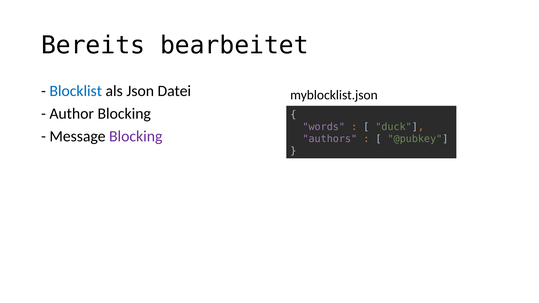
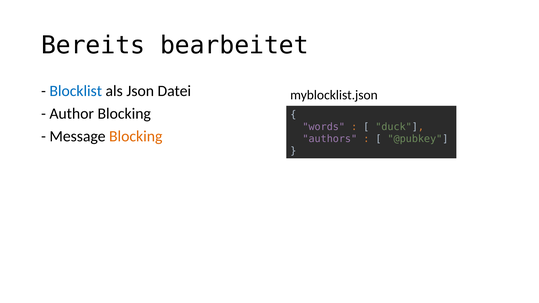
Blocking at (136, 136) colour: purple -> orange
